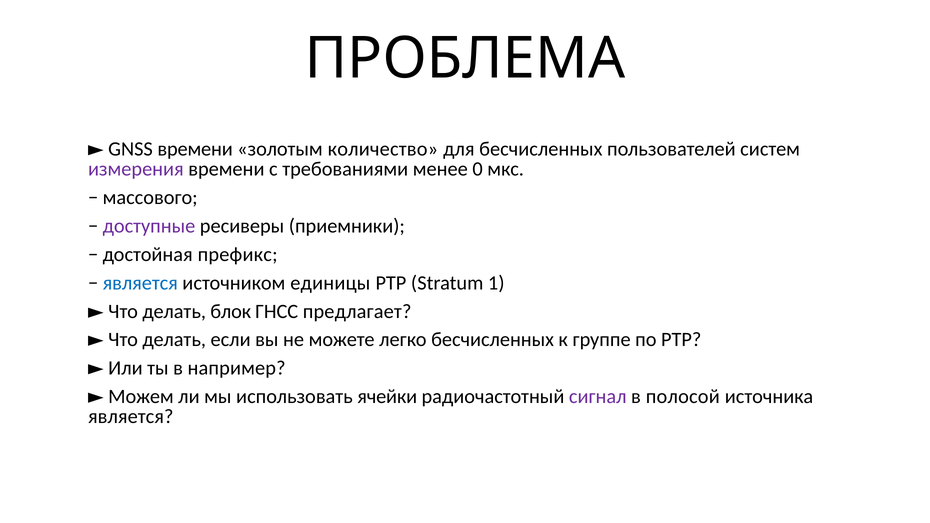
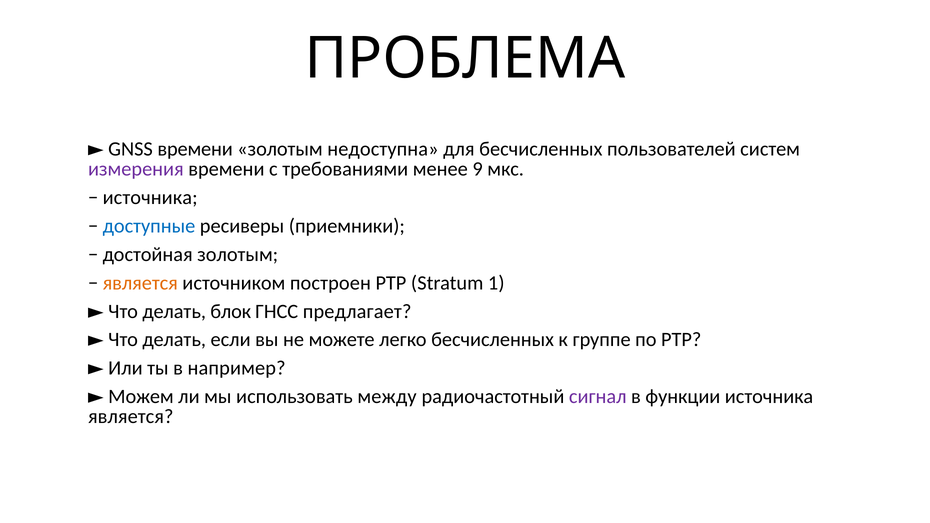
количество: количество -> недоступна
0: 0 -> 9
массового at (150, 197): массового -> источника
доступные colour: purple -> blue
достойная префикс: префикс -> золотым
является at (140, 283) colour: blue -> orange
единицы: единицы -> построен
ячейки: ячейки -> между
полосой: полосой -> функции
